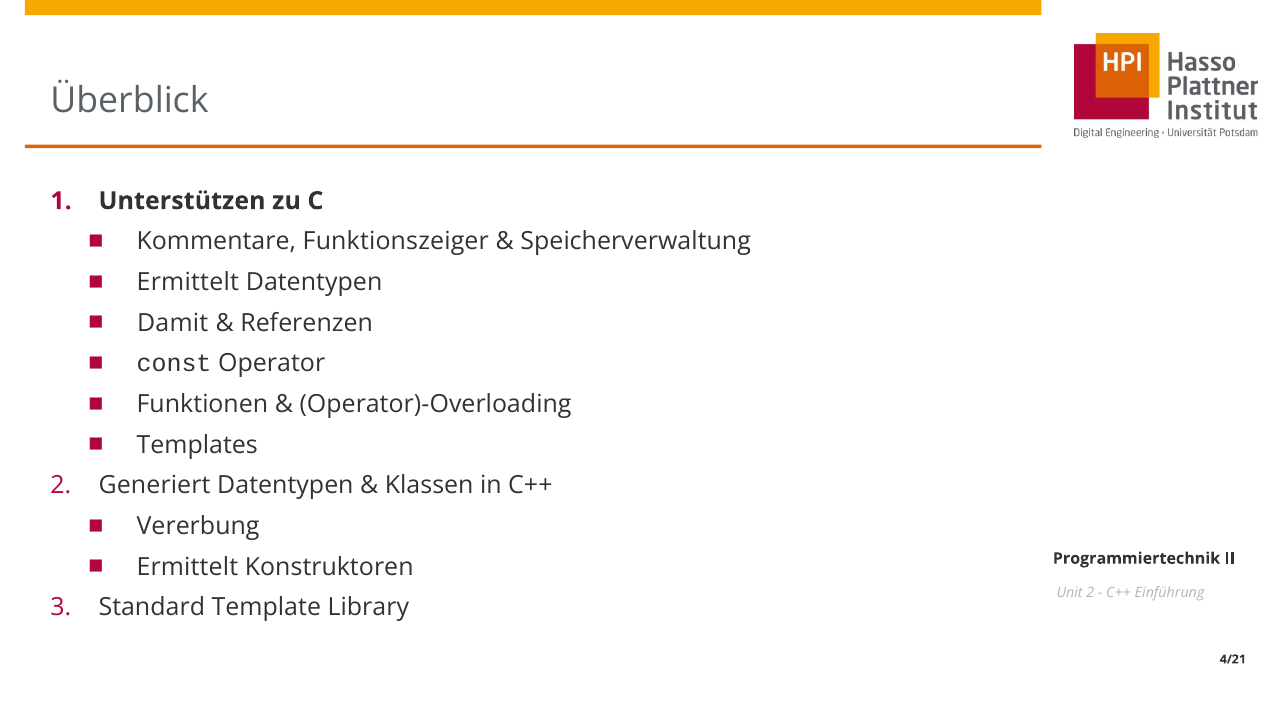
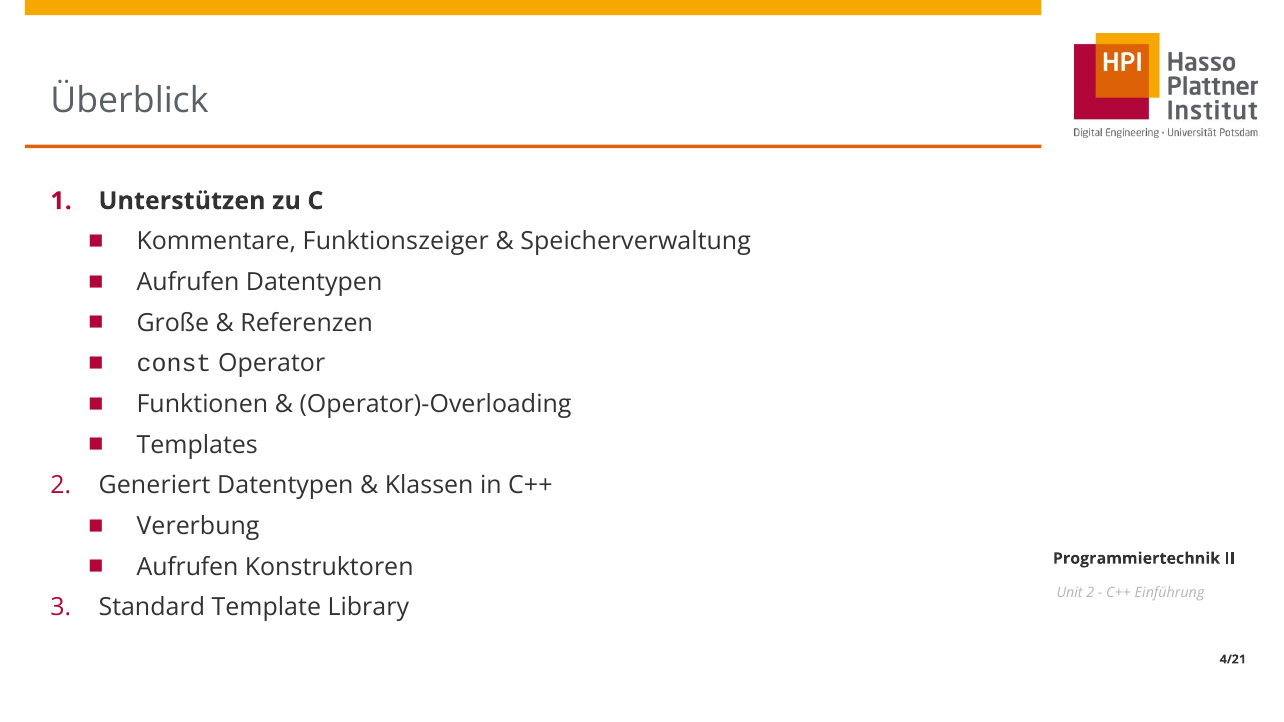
Ermittelt at (188, 282): Ermittelt -> Aufrufen
Damit: Damit -> Große
Ermittelt at (187, 567): Ermittelt -> Aufrufen
